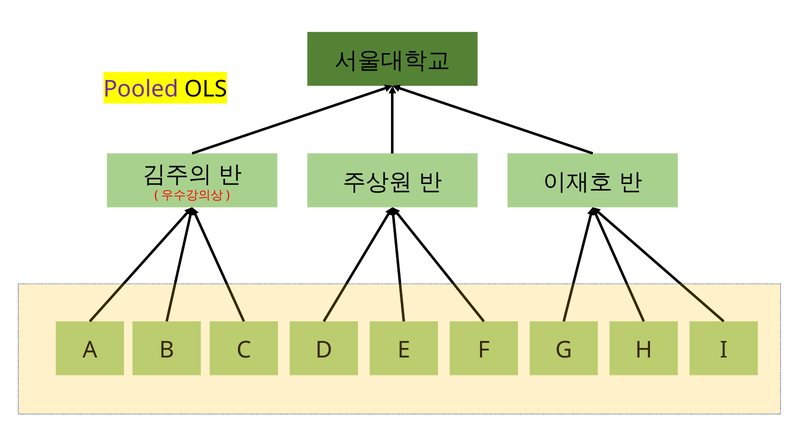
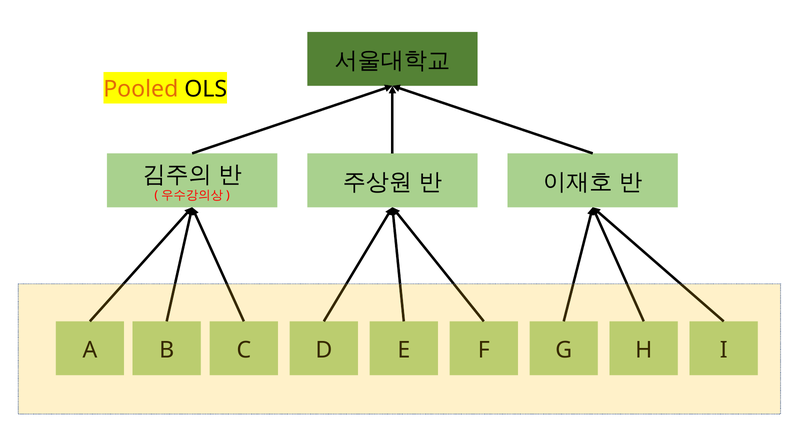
Pooled colour: purple -> orange
